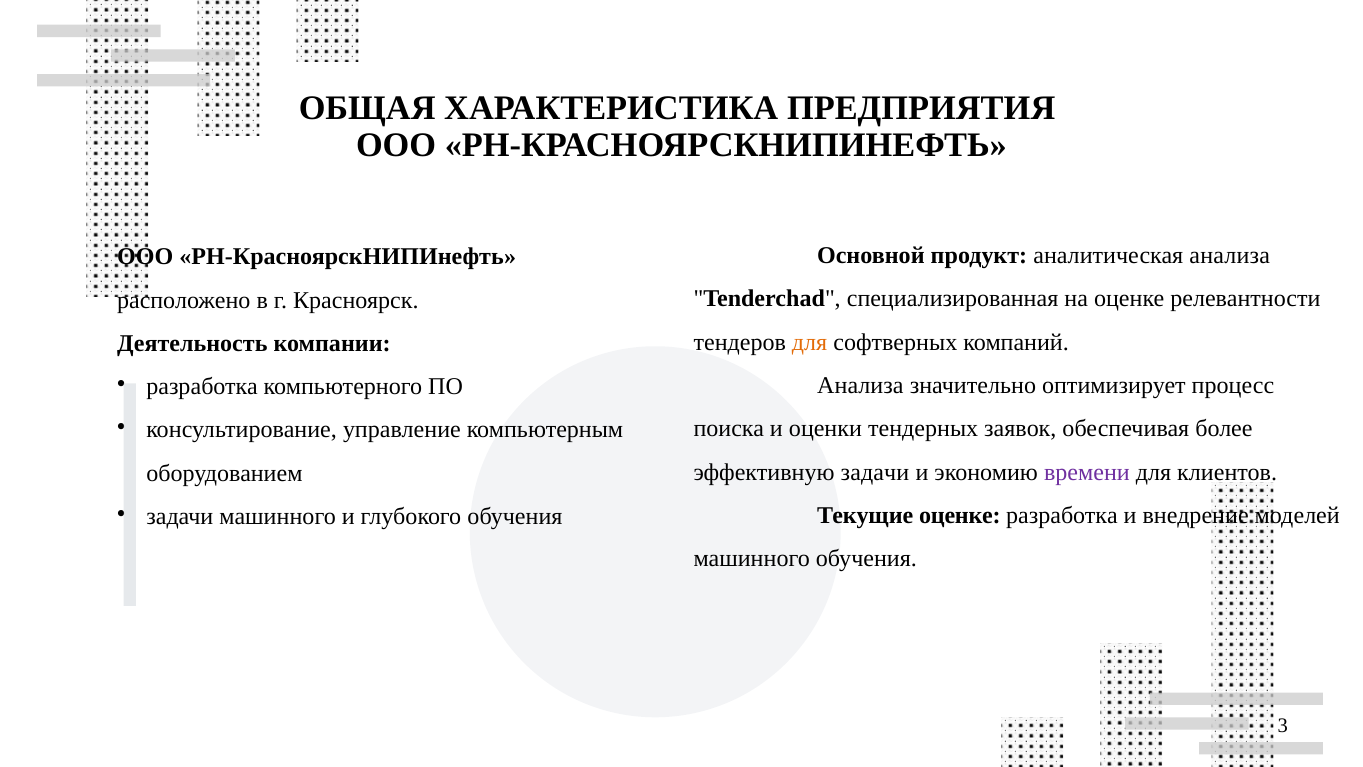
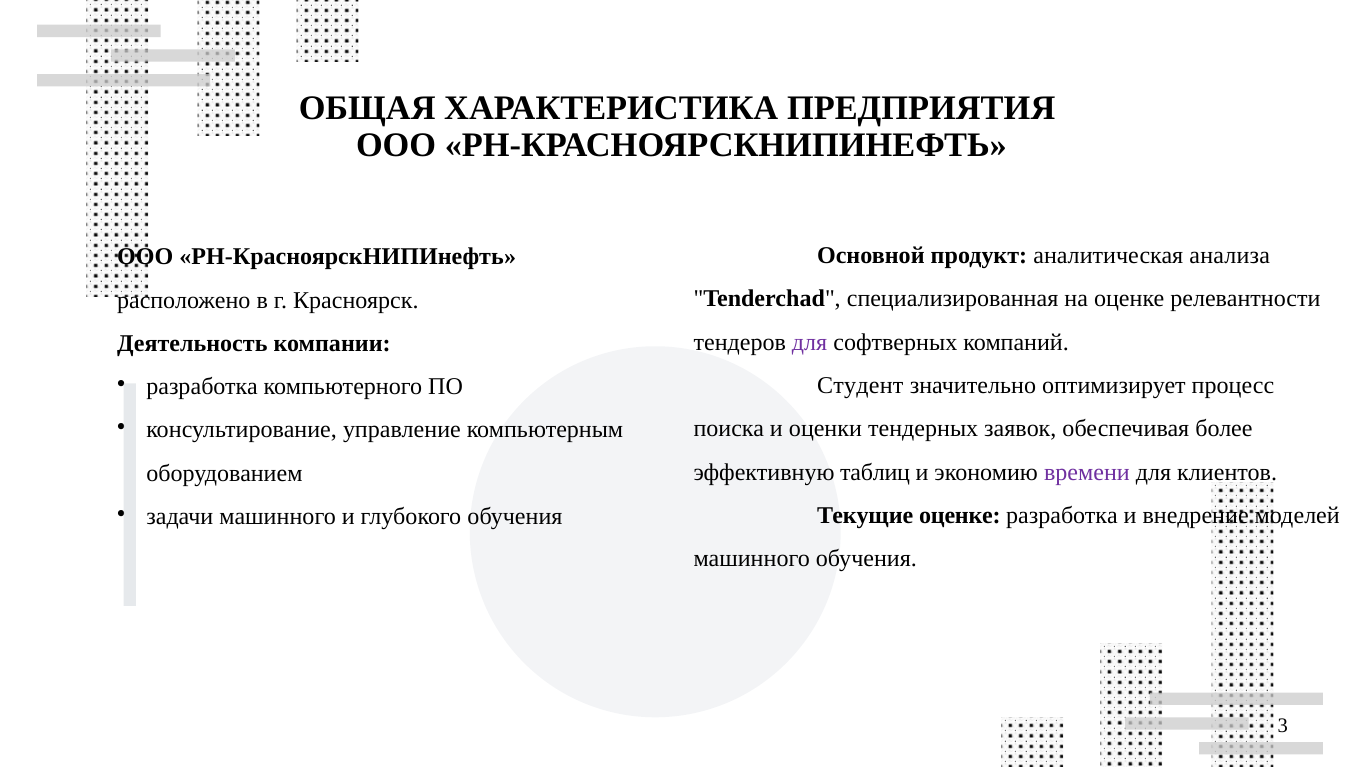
для at (810, 342) colour: orange -> purple
Анализа at (860, 385): Анализа -> Студент
эффективную задачи: задачи -> таблиц
